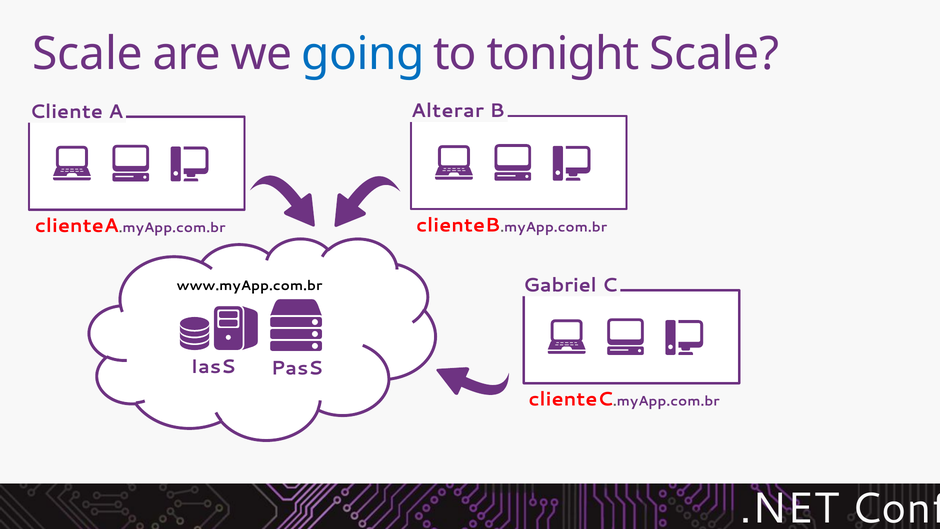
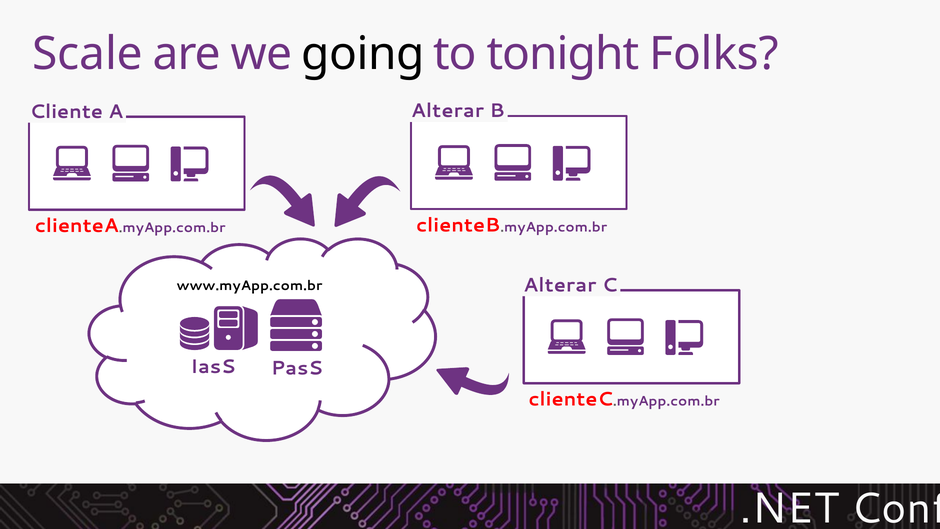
going colour: blue -> black
tonight Scale: Scale -> Folks
Gabriel at (560, 285): Gabriel -> Alterar
